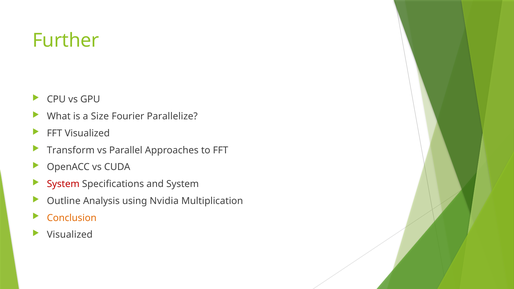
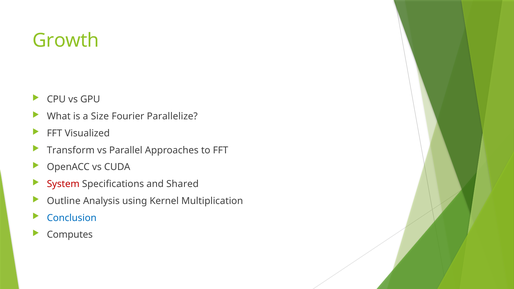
Further: Further -> Growth
and System: System -> Shared
Nvidia: Nvidia -> Kernel
Conclusion colour: orange -> blue
Visualized at (70, 235): Visualized -> Computes
